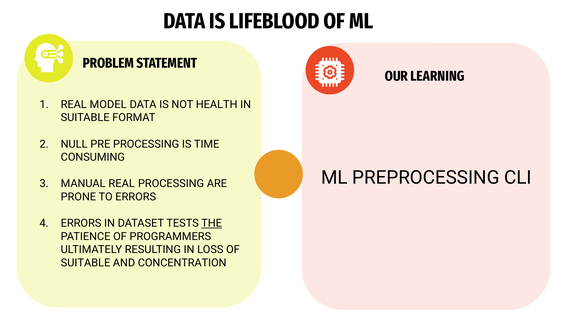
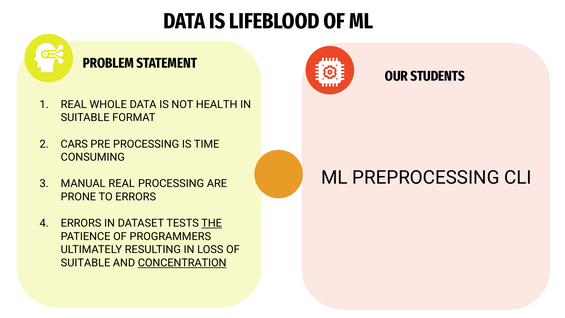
LEARNING: LEARNING -> STUDENTS
MODEL: MODEL -> WHOLE
NULL: NULL -> CARS
CONCENTRATION underline: none -> present
